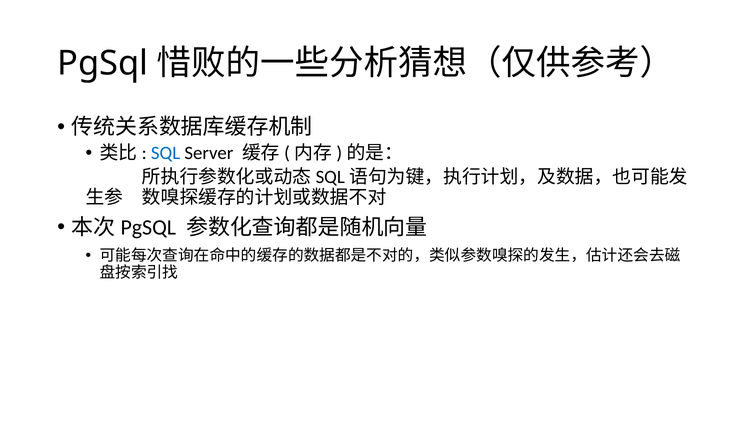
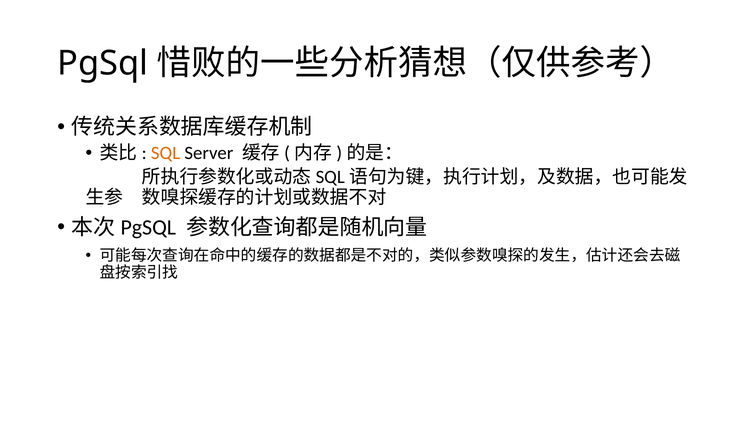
SQL colour: blue -> orange
